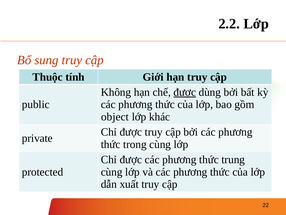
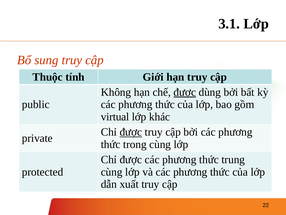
2.2: 2.2 -> 3.1
object: object -> virtual
được at (131, 132) underline: none -> present
